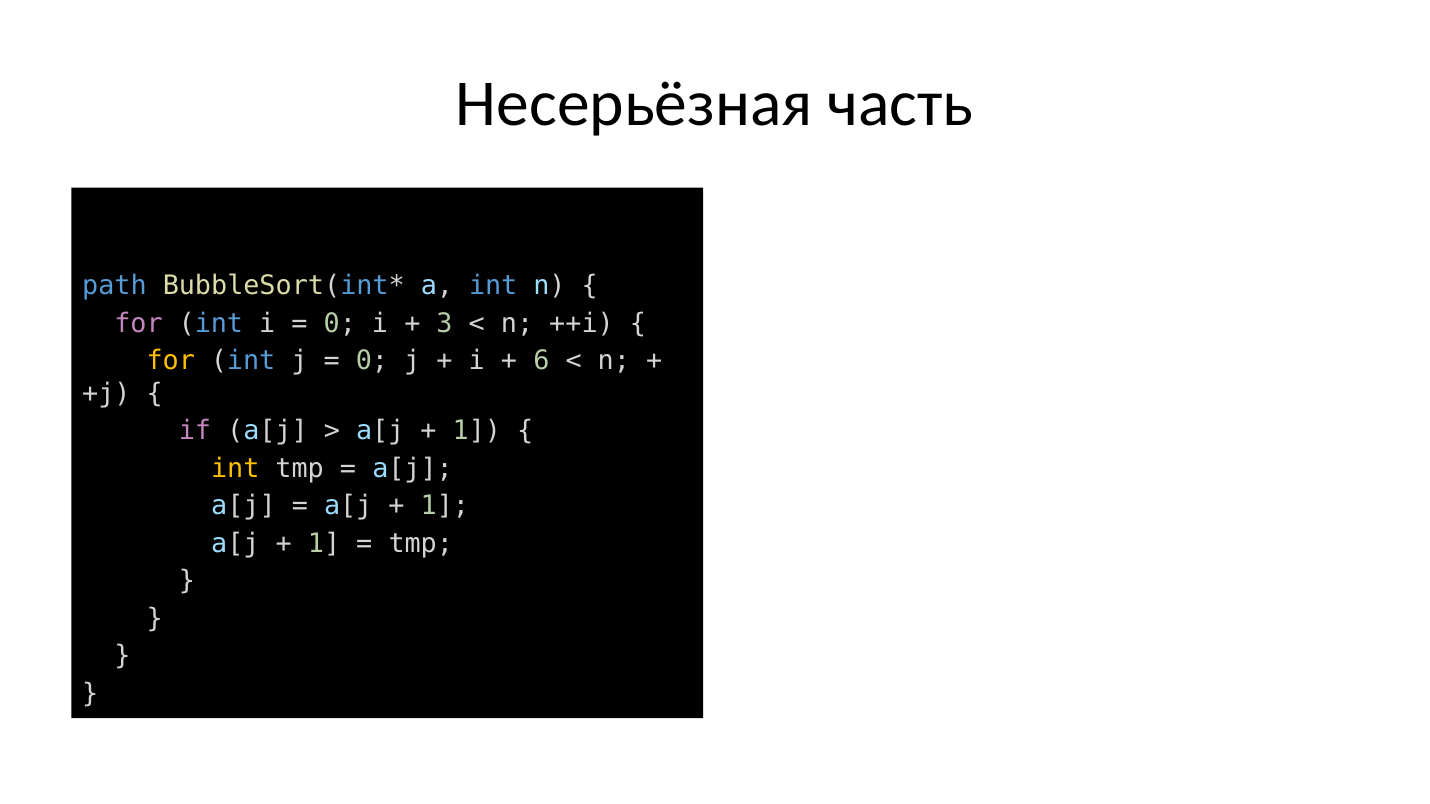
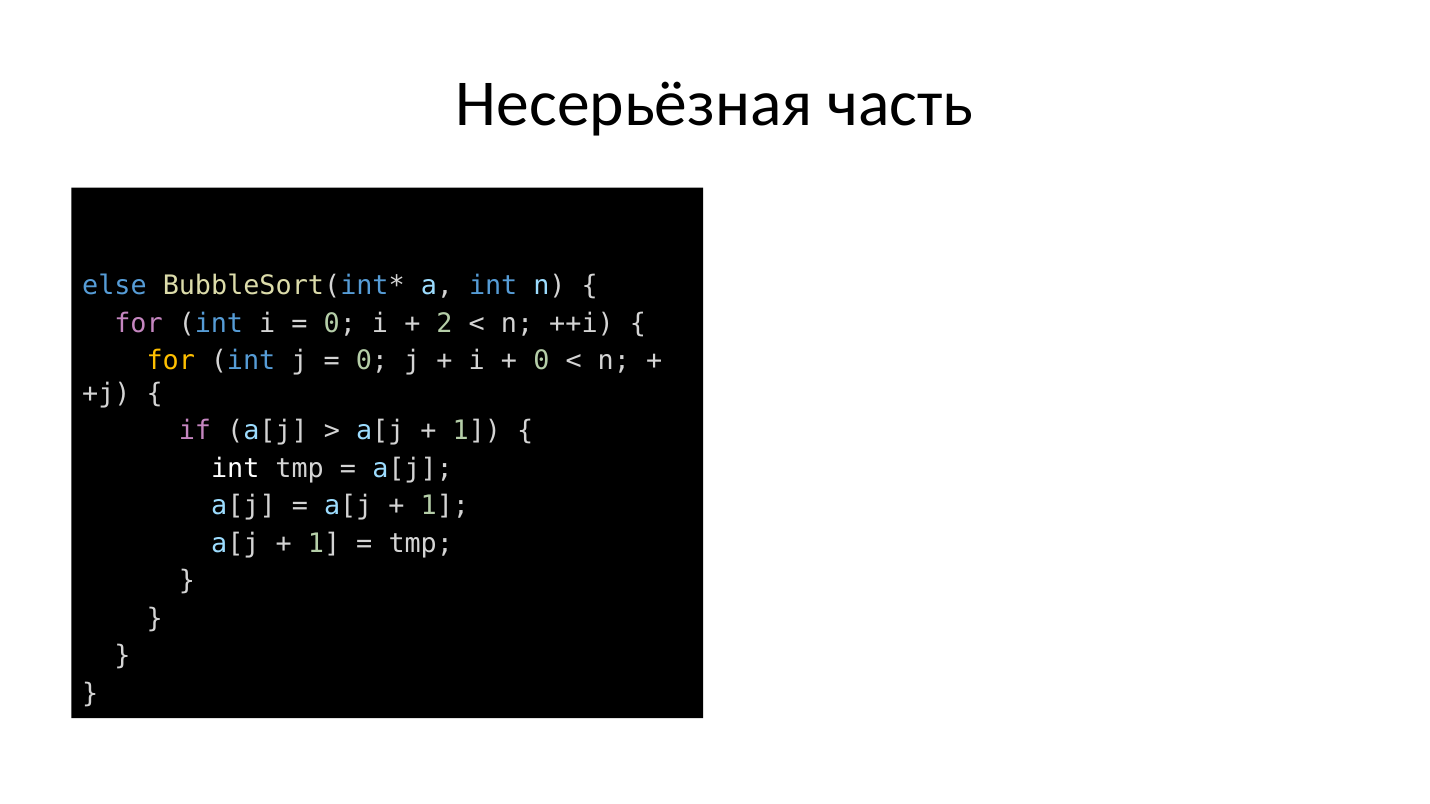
path: path -> else
3: 3 -> 2
6 at (541, 361): 6 -> 0
int at (235, 468) colour: yellow -> white
